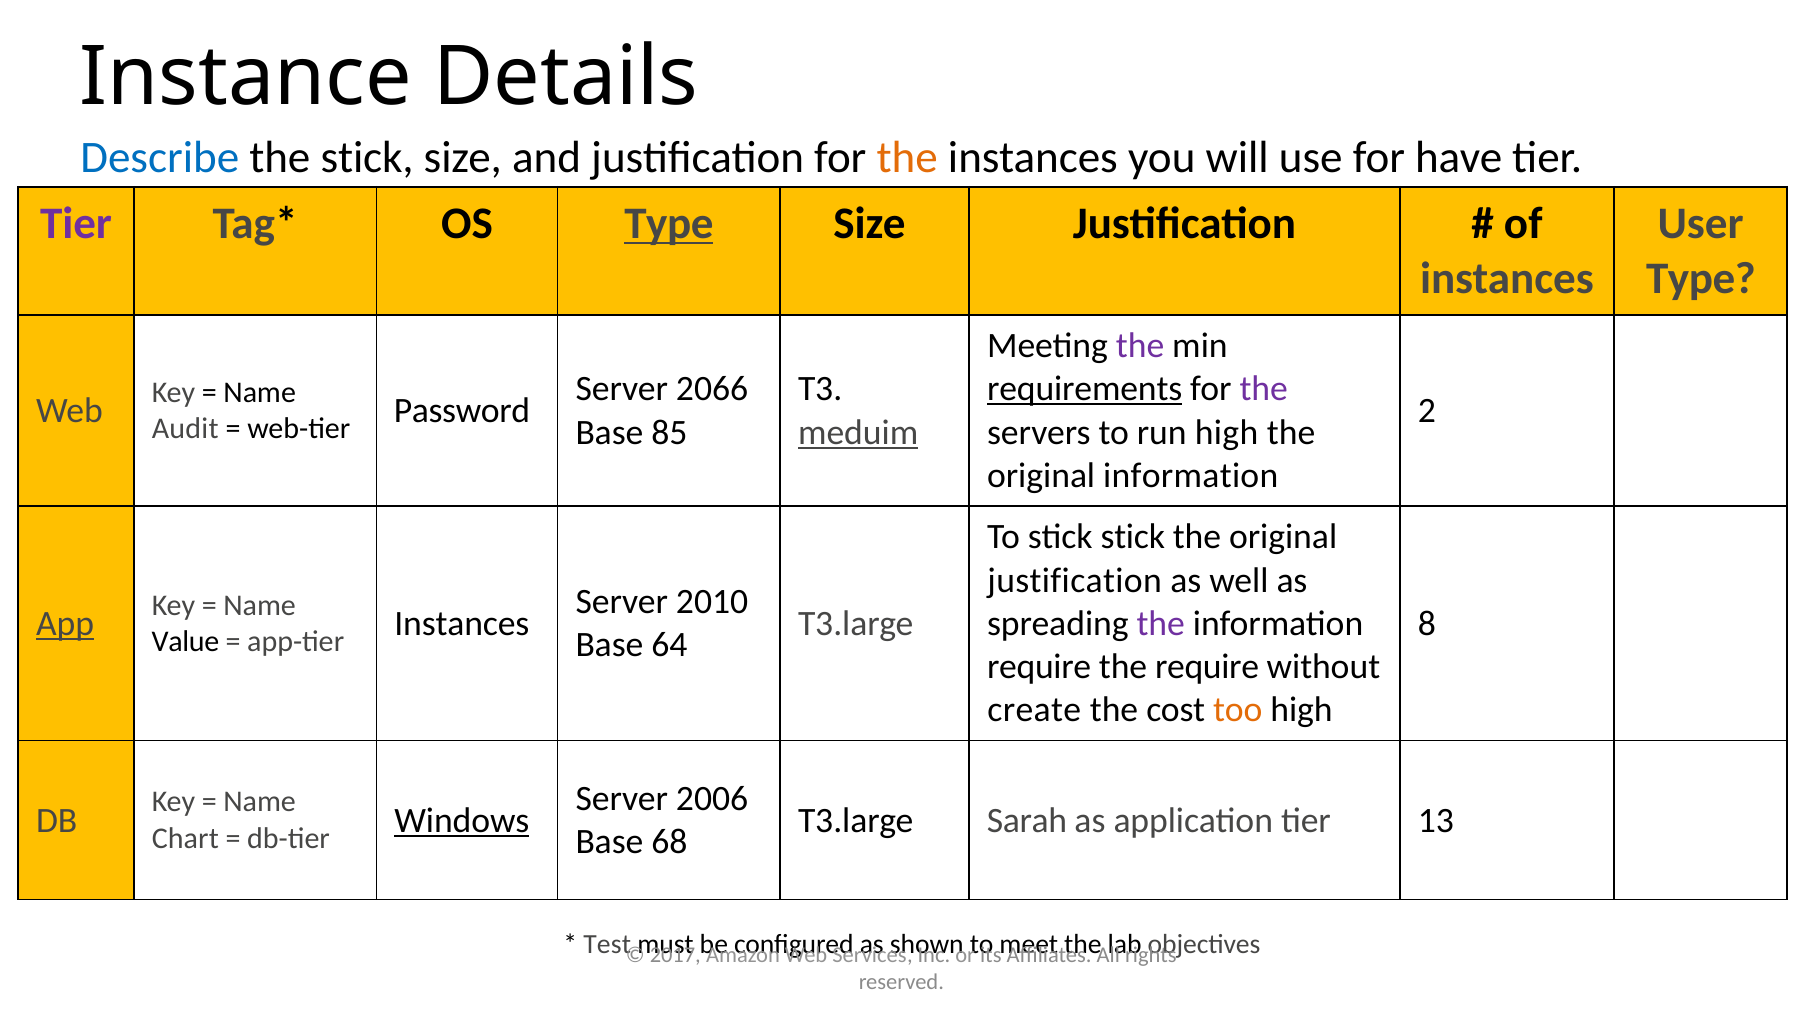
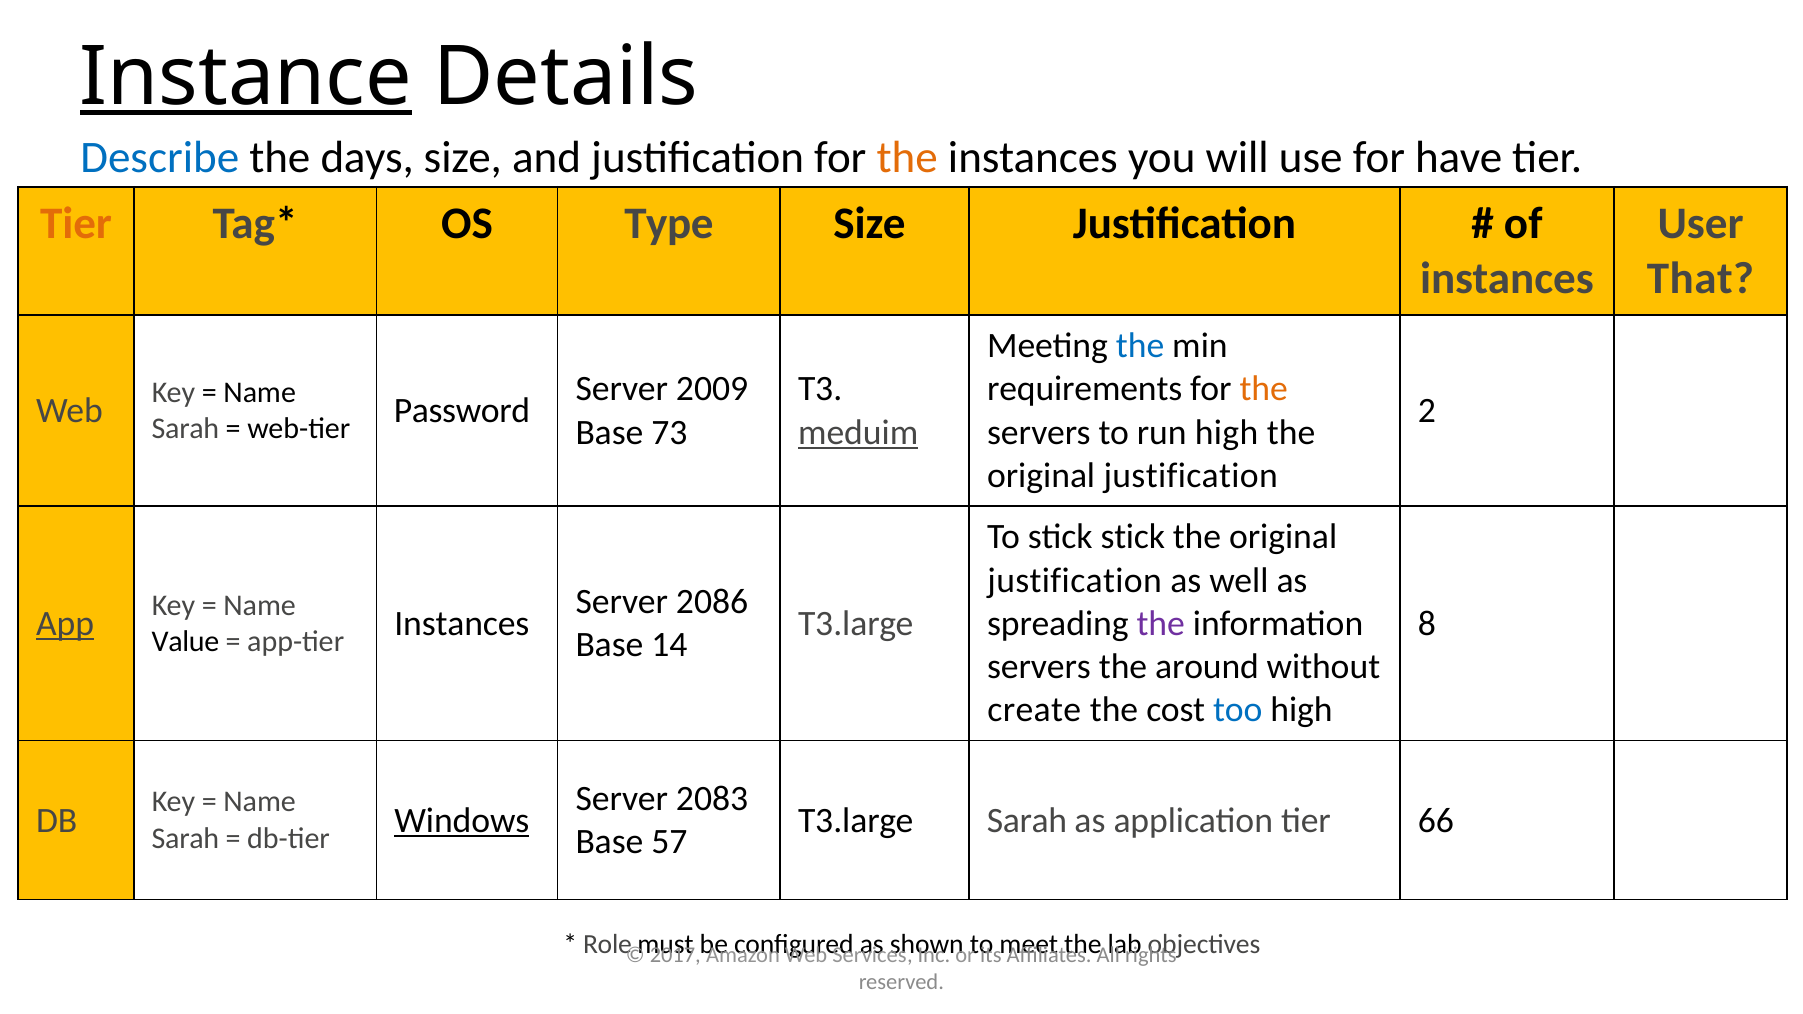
Instance underline: none -> present
the stick: stick -> days
Tier at (76, 224) colour: purple -> orange
Type at (669, 224) underline: present -> none
Type at (1701, 279): Type -> That
the at (1140, 346) colour: purple -> blue
2066: 2066 -> 2009
requirements underline: present -> none
the at (1264, 389) colour: purple -> orange
Audit at (185, 429): Audit -> Sarah
85: 85 -> 73
information at (1191, 476): information -> justification
2010: 2010 -> 2086
64: 64 -> 14
require at (1039, 667): require -> servers
the require: require -> around
too colour: orange -> blue
2006: 2006 -> 2083
13: 13 -> 66
Chart at (185, 839): Chart -> Sarah
68: 68 -> 57
Test: Test -> Role
